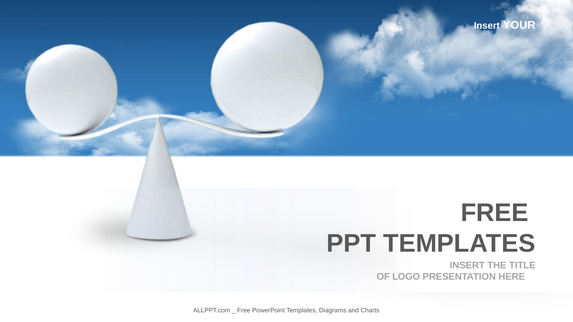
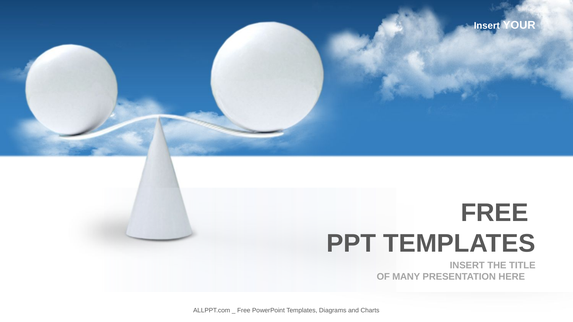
LOGO: LOGO -> MANY
